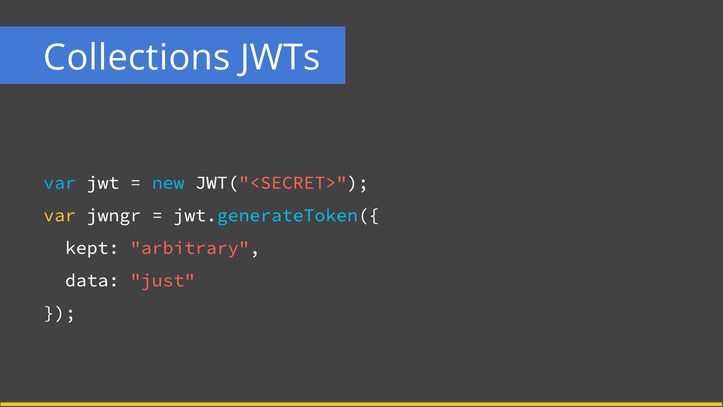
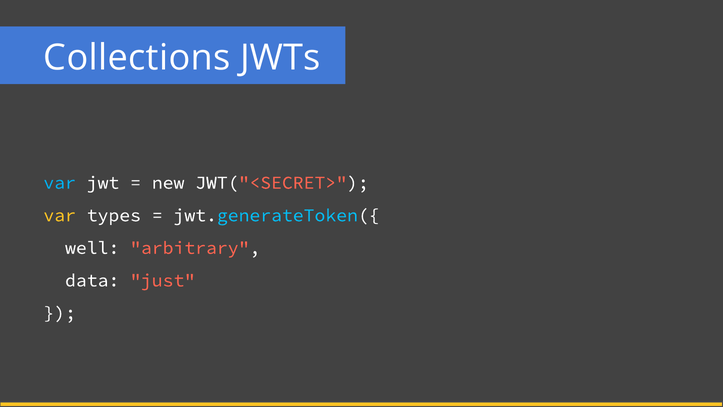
new colour: light blue -> white
jwngr: jwngr -> types
kept: kept -> well
